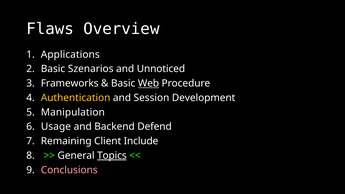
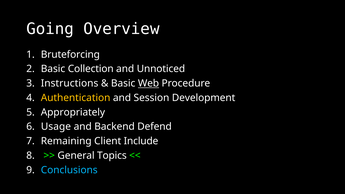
Flaws: Flaws -> Going
Applications: Applications -> Bruteforcing
Szenarios: Szenarios -> Collection
Frameworks: Frameworks -> Instructions
Manipulation: Manipulation -> Appropriately
Topics underline: present -> none
Conclusions colour: pink -> light blue
